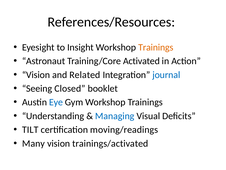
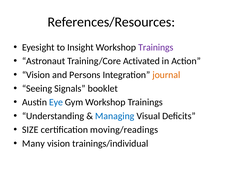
Trainings at (156, 47) colour: orange -> purple
Related: Related -> Persons
journal colour: blue -> orange
Closed: Closed -> Signals
TILT: TILT -> SIZE
trainings/activated: trainings/activated -> trainings/individual
